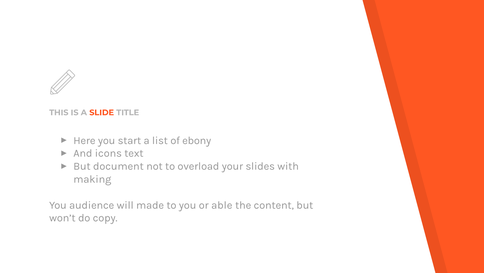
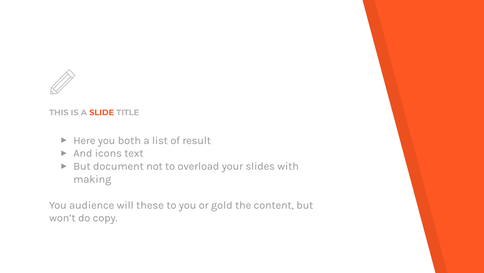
start: start -> both
ebony: ebony -> result
made: made -> these
able: able -> gold
